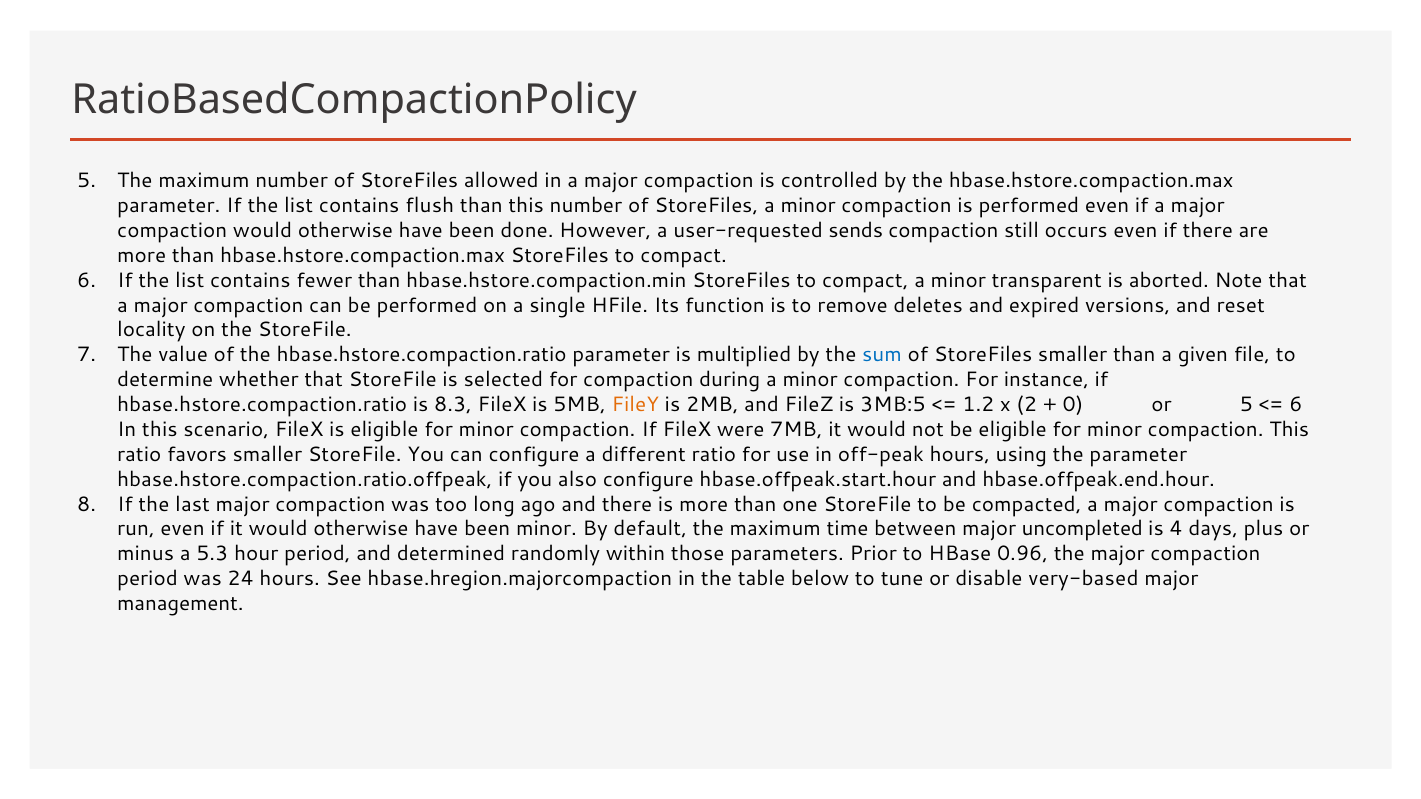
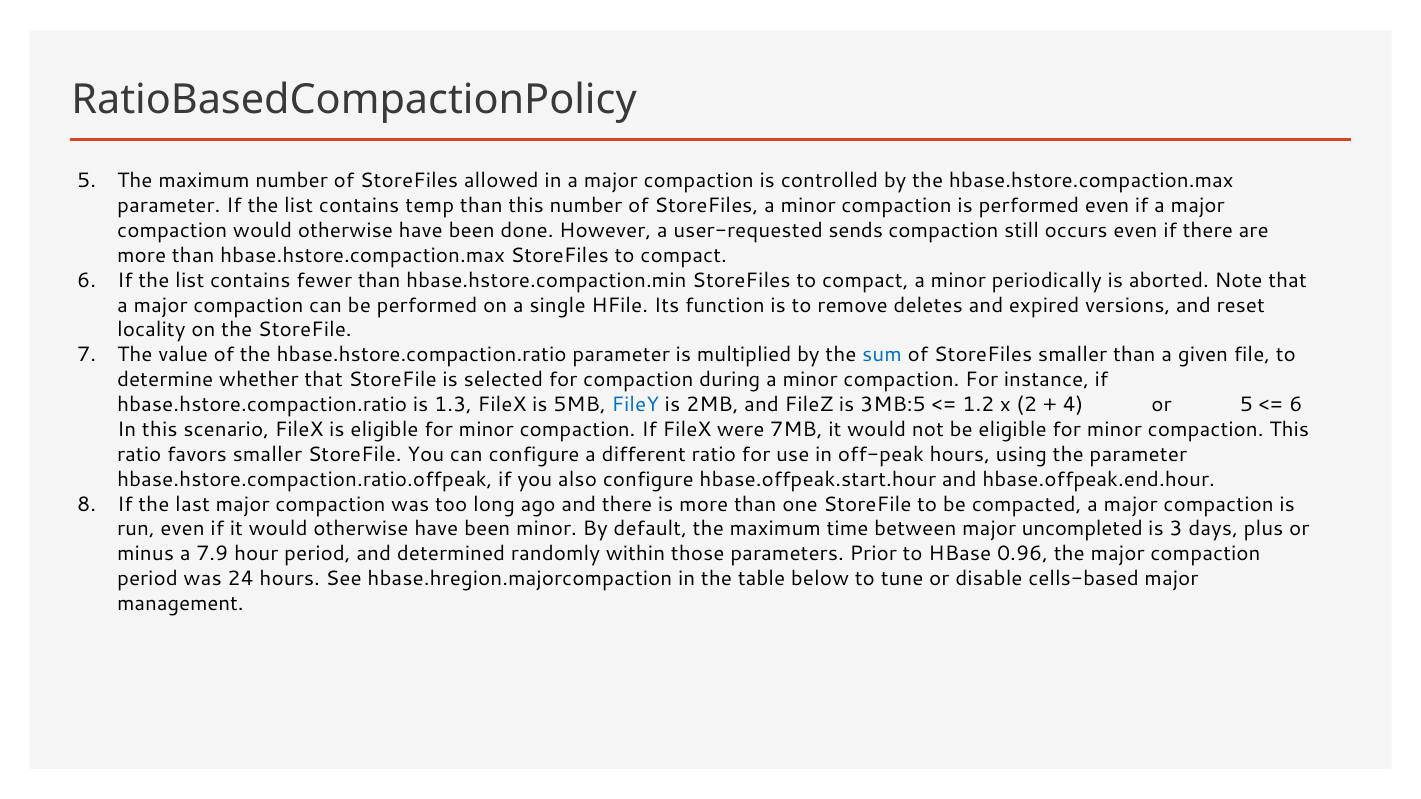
flush: flush -> temp
transparent: transparent -> periodically
8.3: 8.3 -> 1.3
FileY colour: orange -> blue
0: 0 -> 4
4: 4 -> 3
5.3: 5.3 -> 7.9
very-based: very-based -> cells-based
